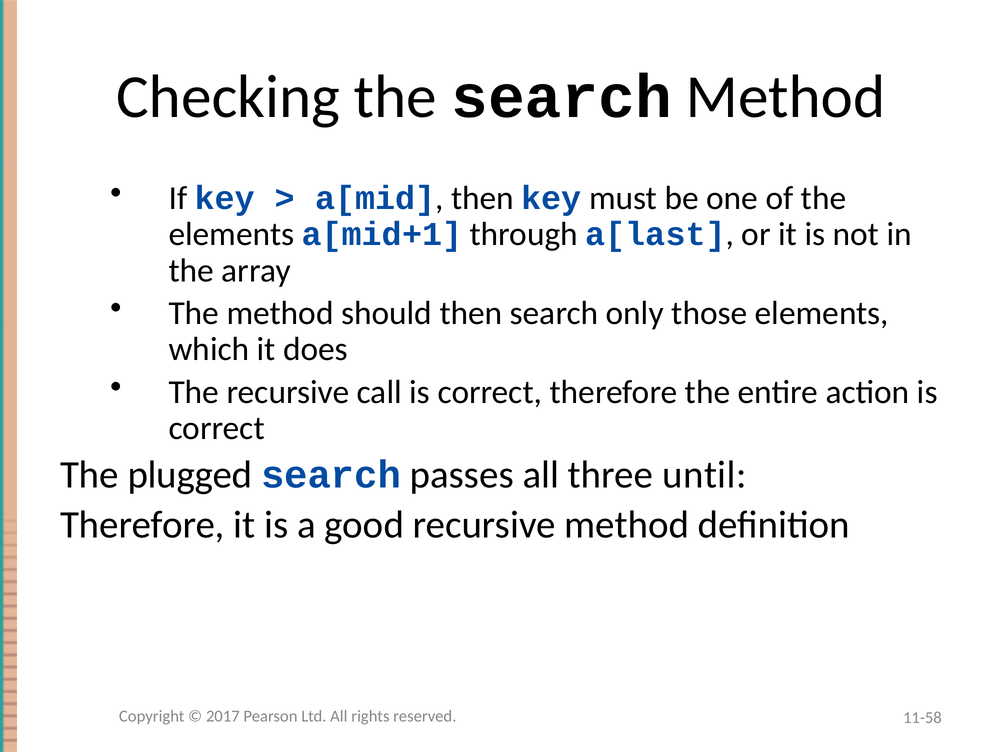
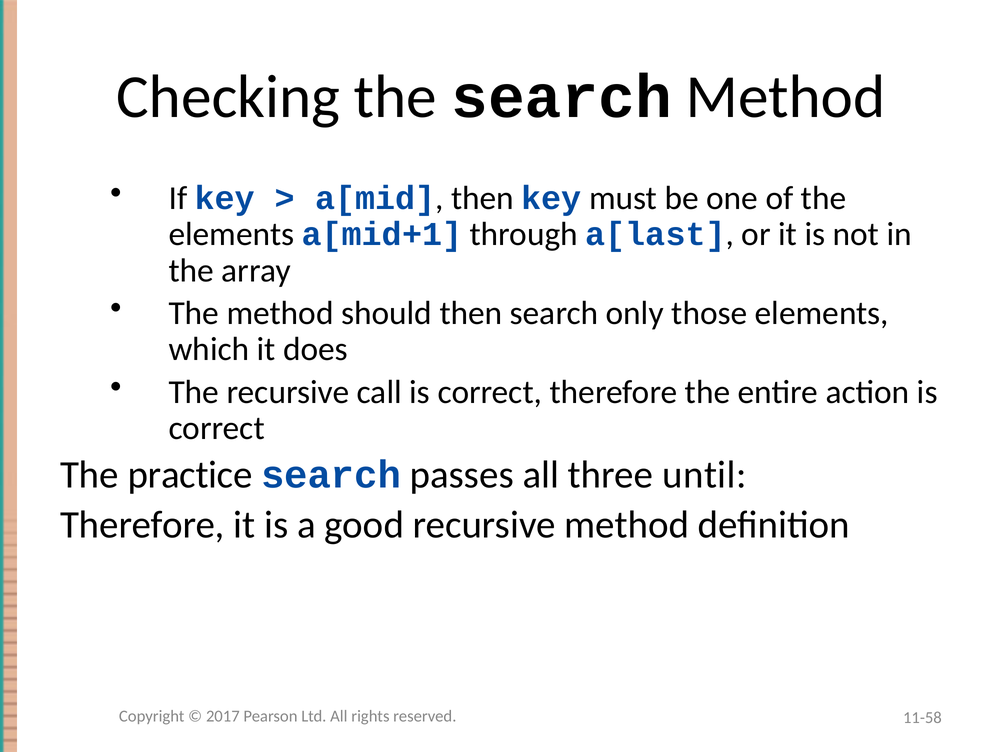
plugged: plugged -> practice
